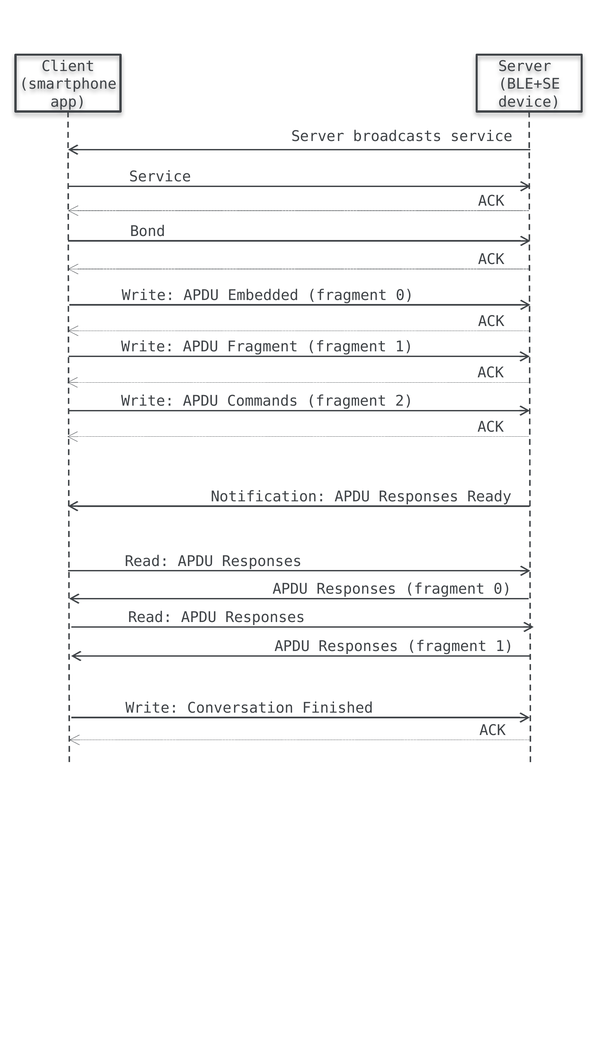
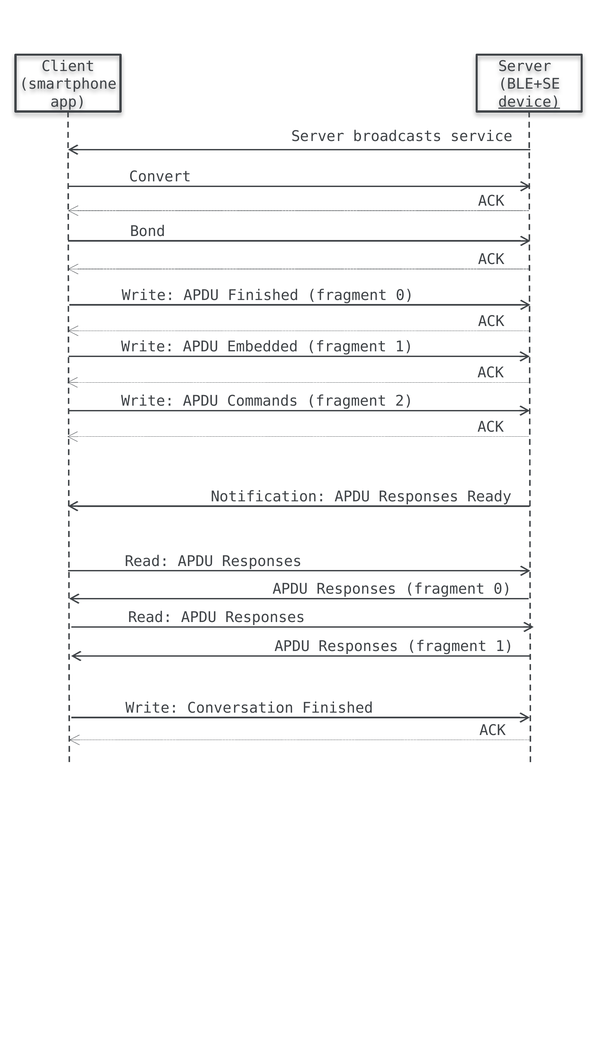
device underline: none -> present
Service at (160, 177): Service -> Convert
APDU Embedded: Embedded -> Finished
APDU Fragment: Fragment -> Embedded
